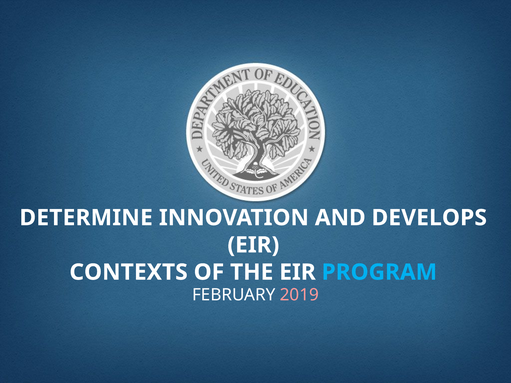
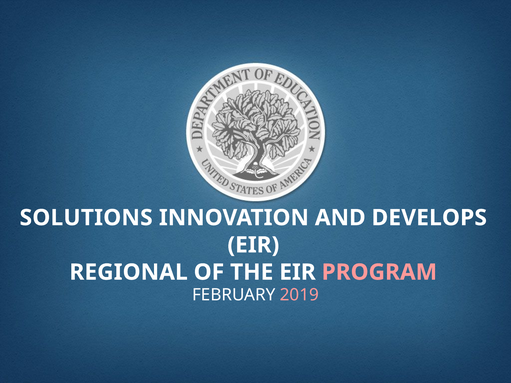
DETERMINE: DETERMINE -> SOLUTIONS
CONTEXTS: CONTEXTS -> REGIONAL
PROGRAM colour: light blue -> pink
